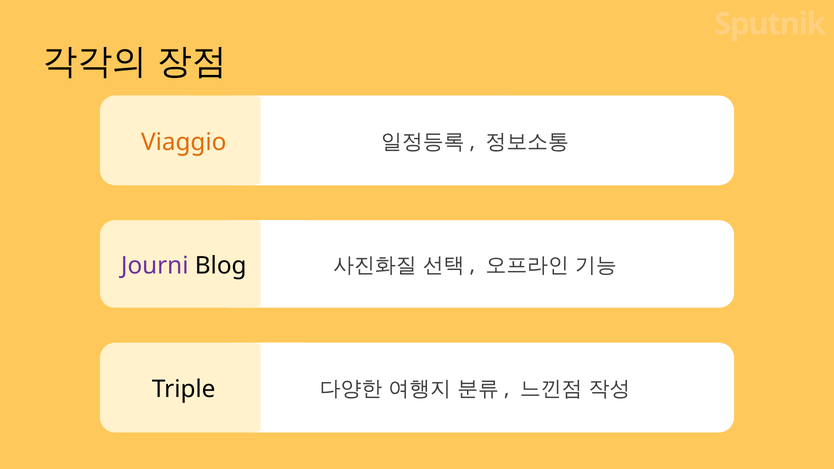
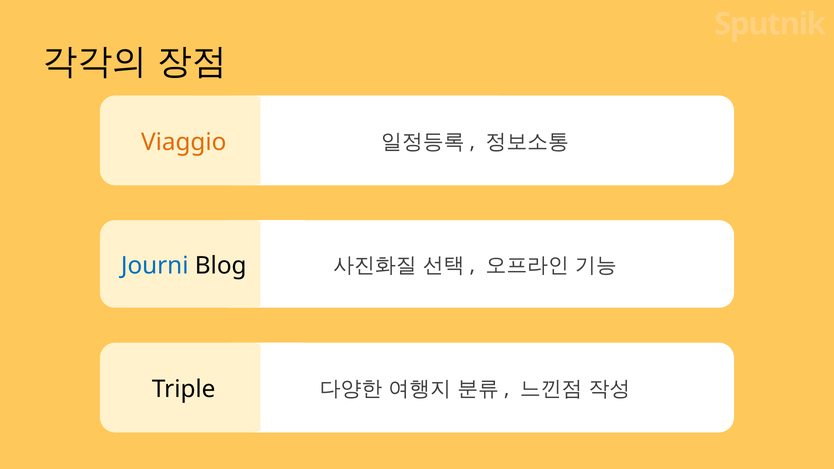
Journi colour: purple -> blue
